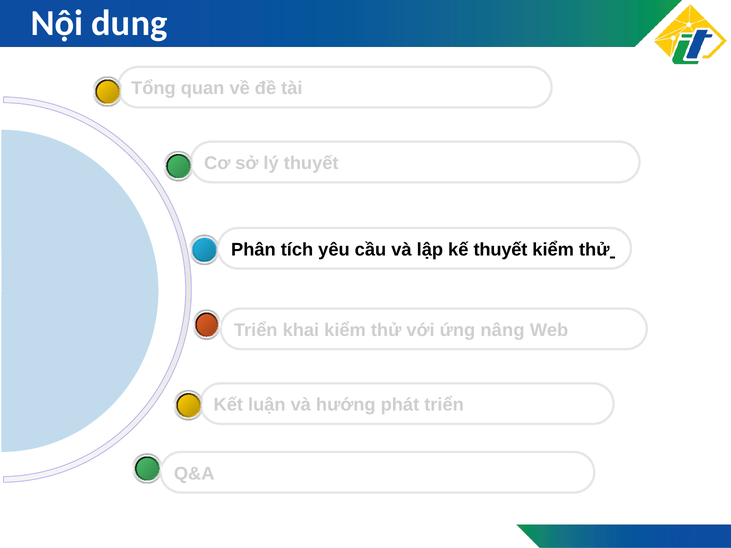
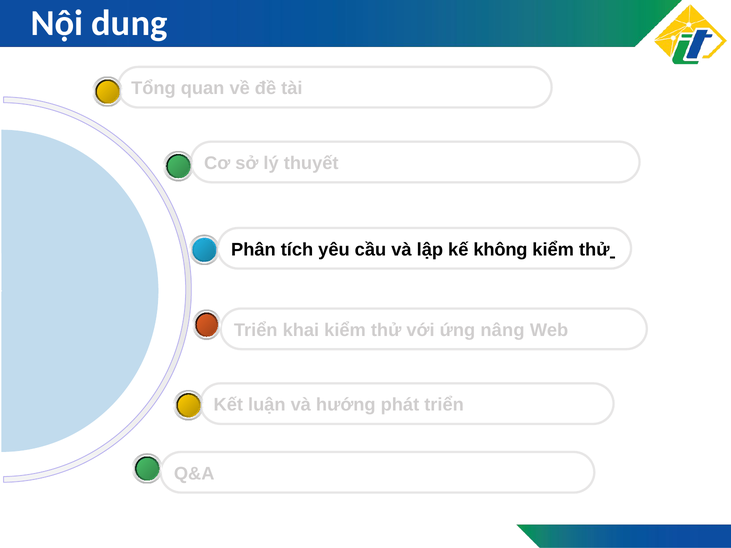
kế thuyết: thuyết -> không
